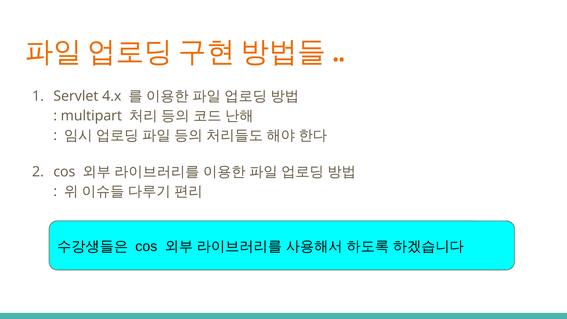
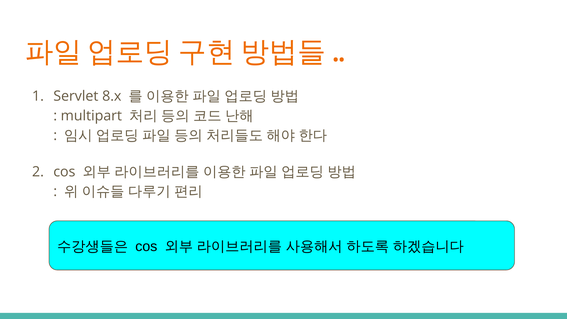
4.x: 4.x -> 8.x
